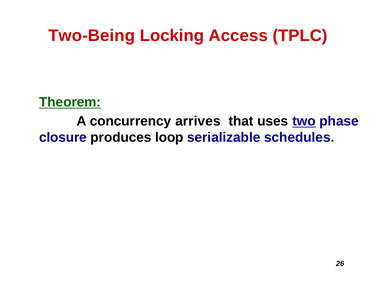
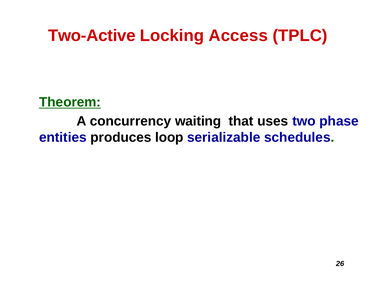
Two-Being: Two-Being -> Two-Active
arrives: arrives -> waiting
two underline: present -> none
closure: closure -> entities
